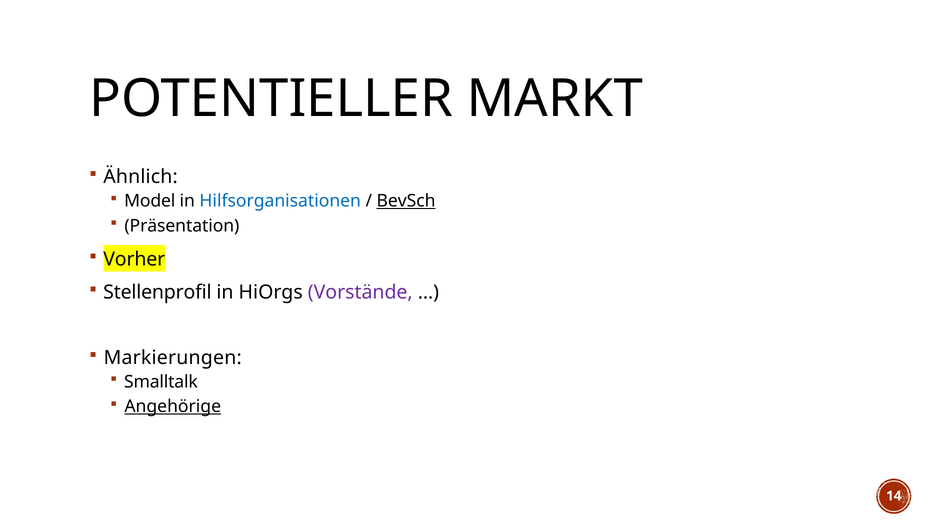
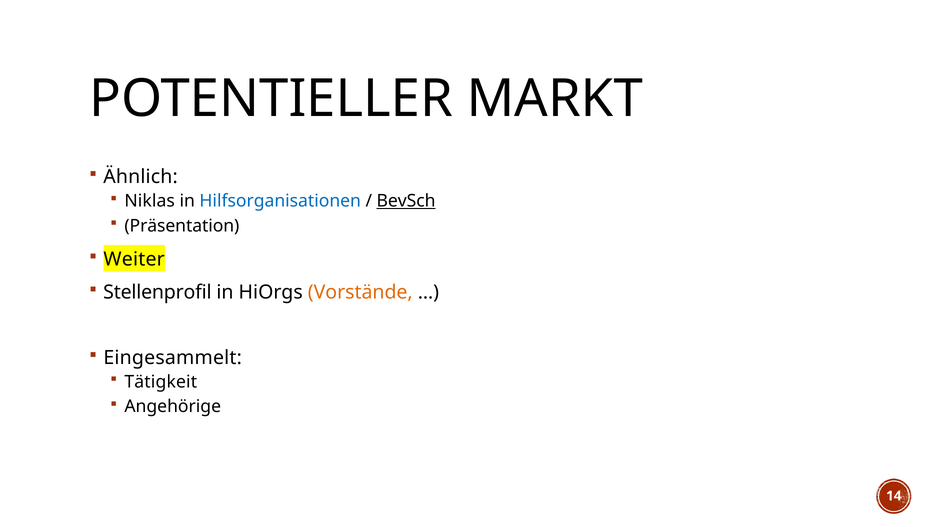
Model: Model -> Niklas
Vorher: Vorher -> Weiter
Vorstände colour: purple -> orange
Markierungen: Markierungen -> Eingesammelt
Smalltalk: Smalltalk -> Tätigkeit
Angehörige underline: present -> none
